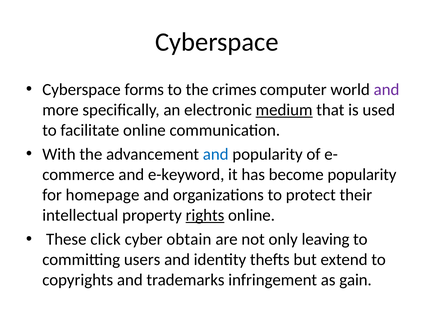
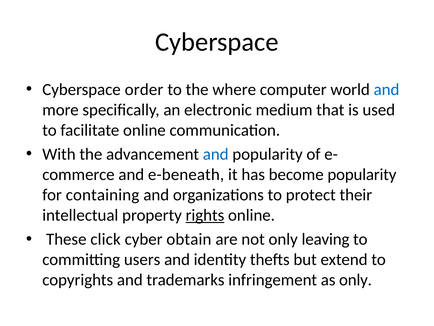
forms: forms -> order
crimes: crimes -> where
and at (387, 89) colour: purple -> blue
medium underline: present -> none
e-keyword: e-keyword -> e-beneath
homepage: homepage -> containing
as gain: gain -> only
